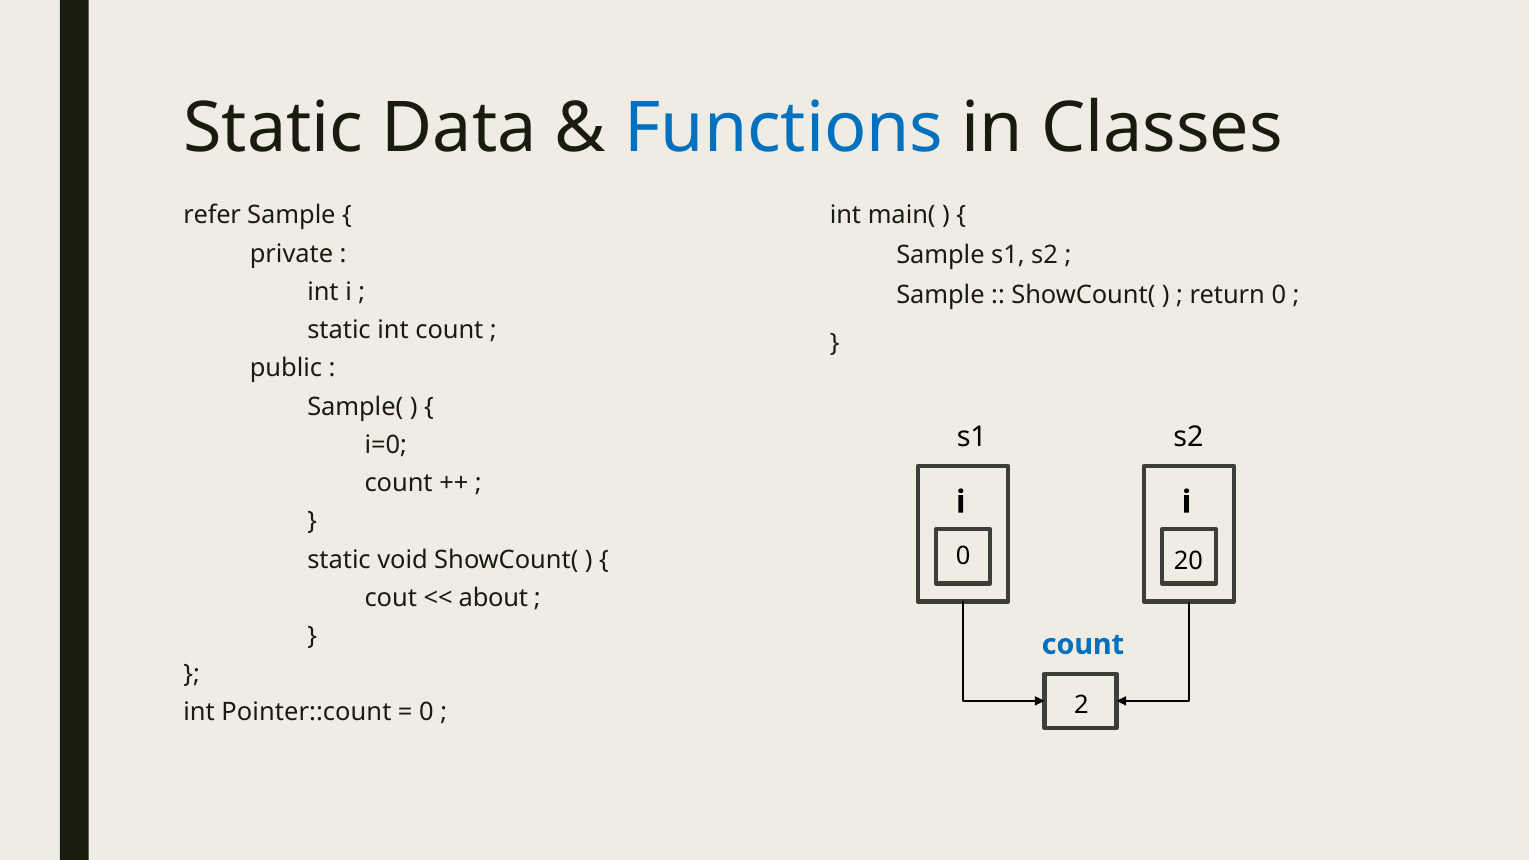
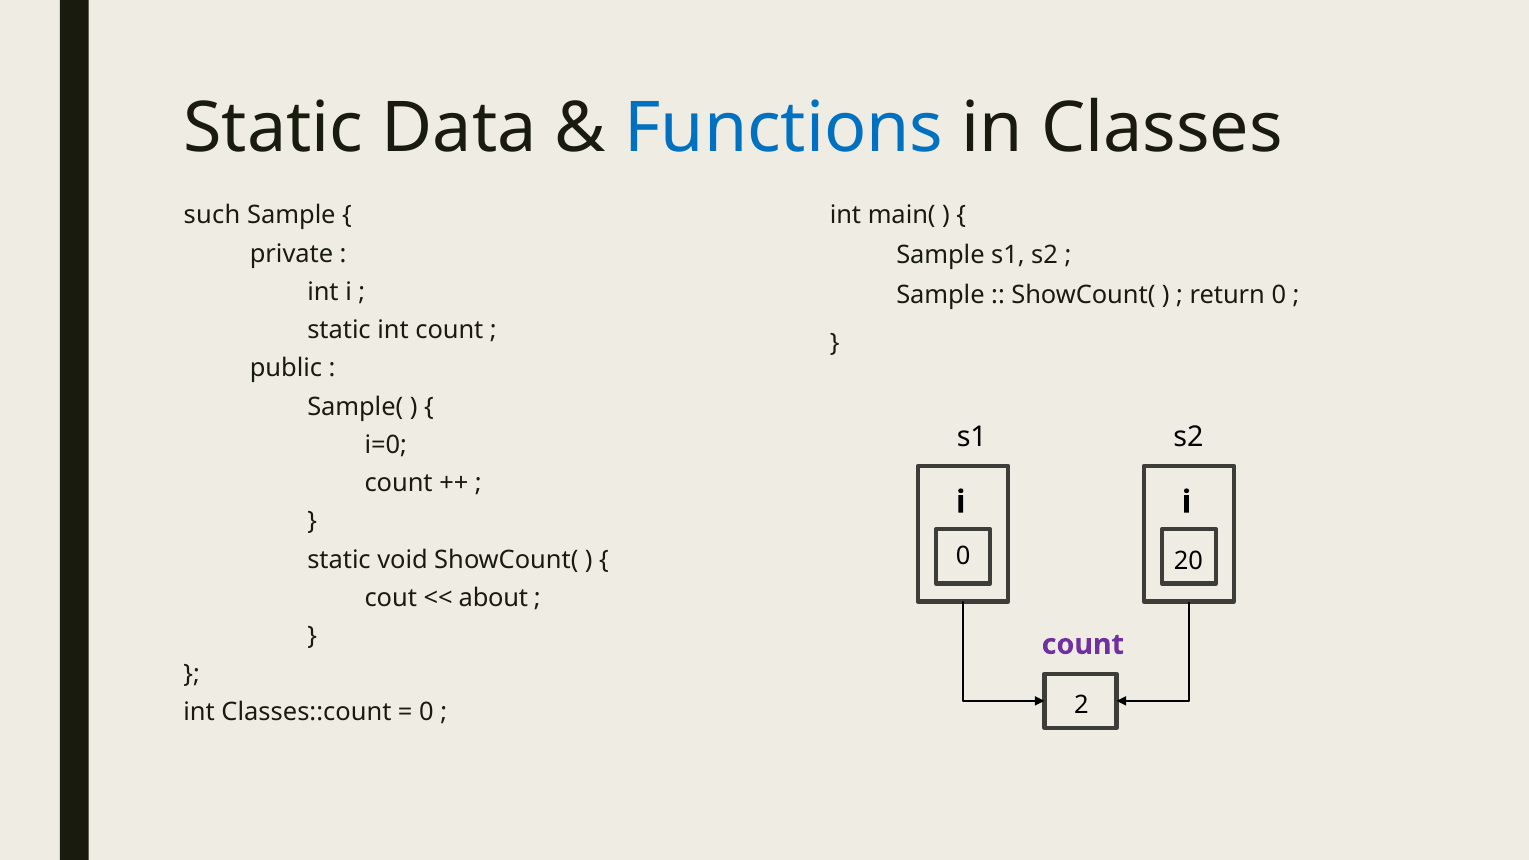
refer: refer -> such
count at (1083, 644) colour: blue -> purple
Pointer::count: Pointer::count -> Classes::count
